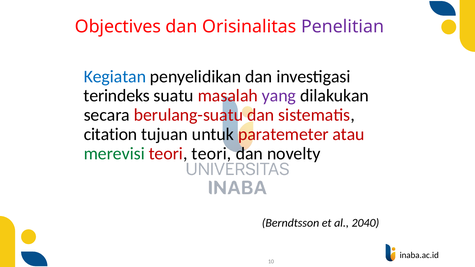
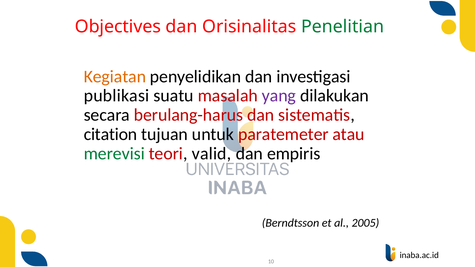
Penelitian colour: purple -> green
Kegiatan colour: blue -> orange
terindeks: terindeks -> publikasi
berulang-suatu: berulang-suatu -> berulang-harus
teori teori: teori -> valid
novelty: novelty -> empiris
2040: 2040 -> 2005
